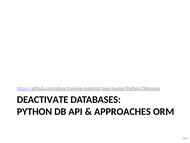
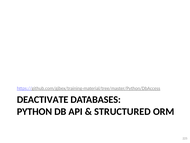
APPROACHES: APPROACHES -> STRUCTURED
